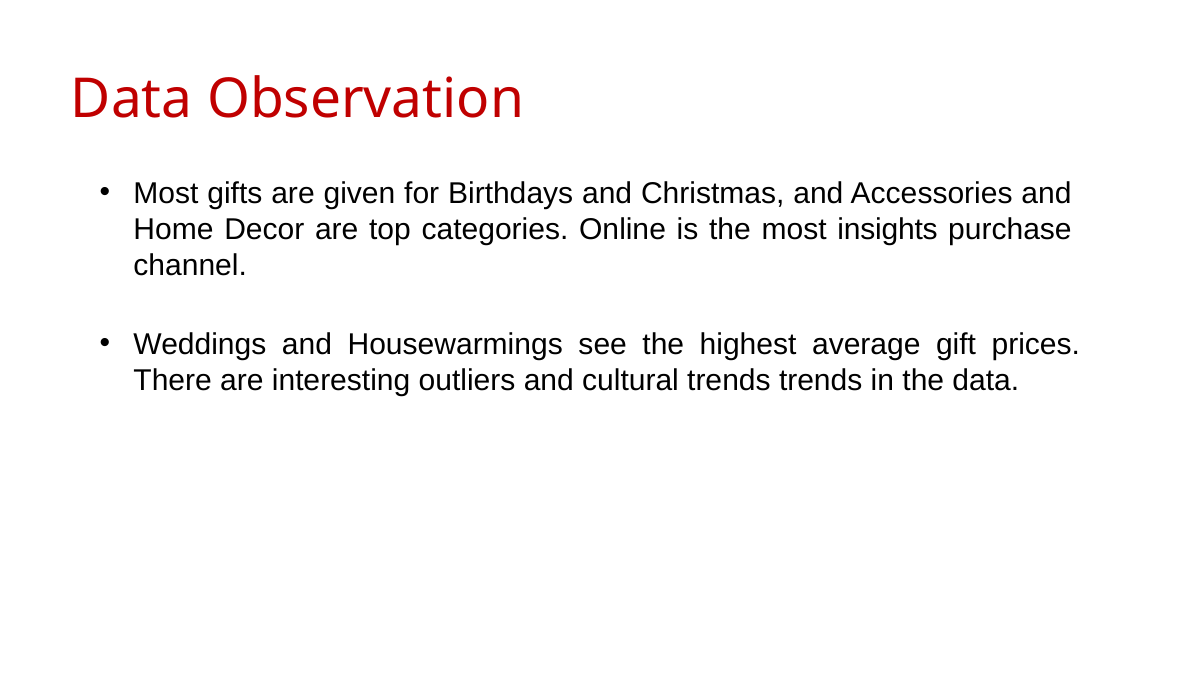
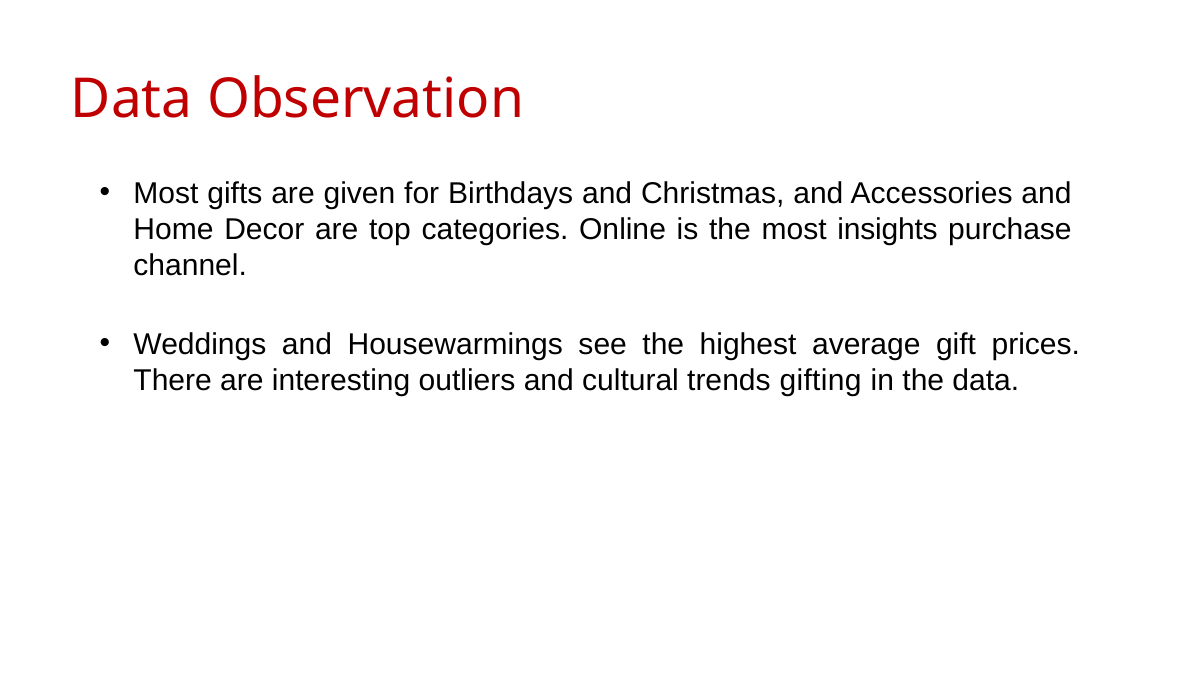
trends trends: trends -> gifting
